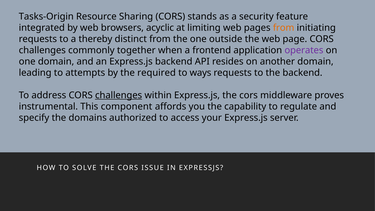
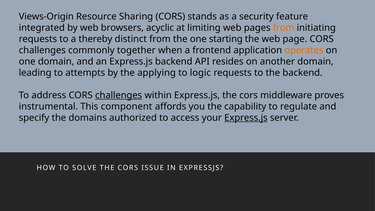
Tasks-Origin: Tasks-Origin -> Views-Origin
outside: outside -> starting
operates colour: purple -> orange
required: required -> applying
ways: ways -> logic
Express.js at (246, 118) underline: none -> present
